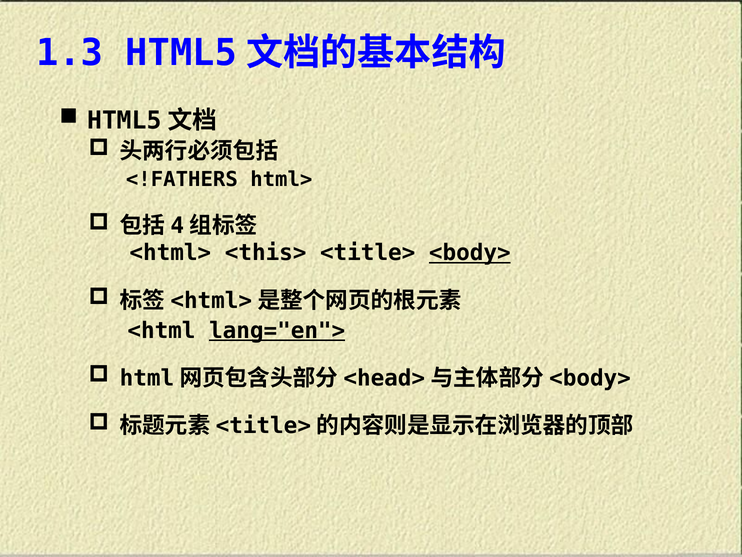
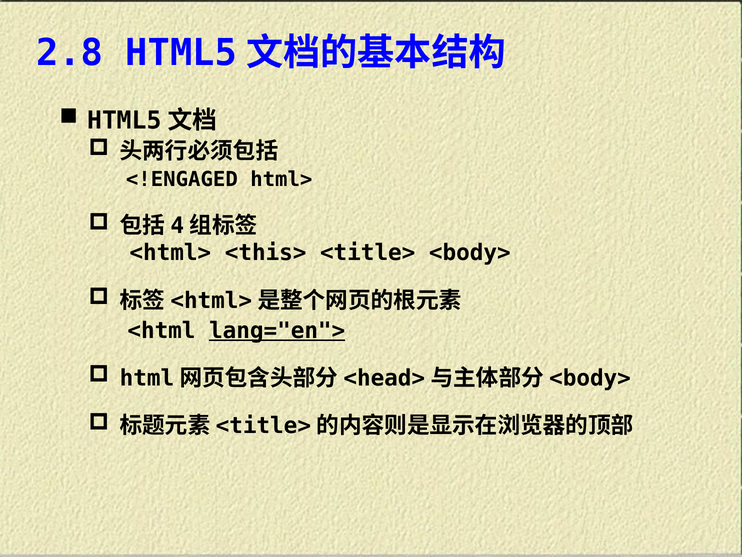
1.3: 1.3 -> 2.8
<!FATHERS: <!FATHERS -> <!ENGAGED
<body> underline: present -> none
